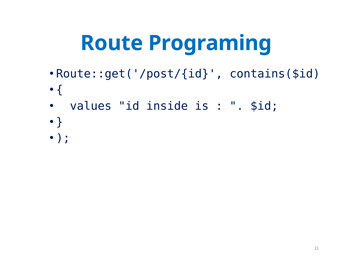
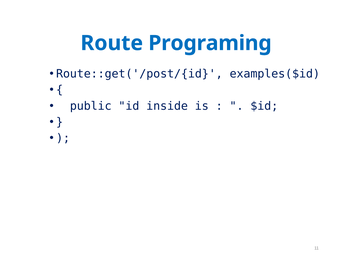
contains($id: contains($id -> examples($id
values: values -> public
